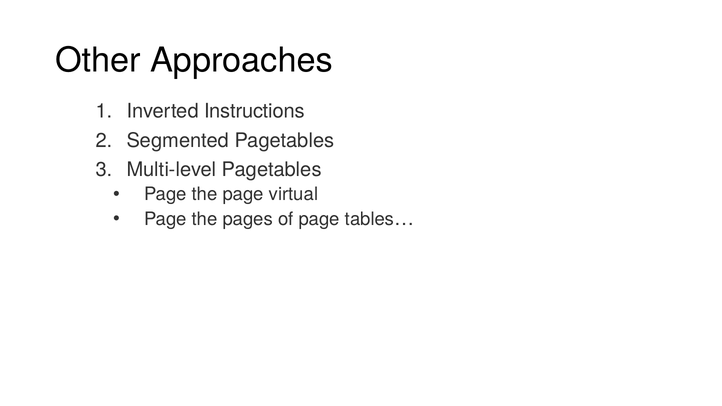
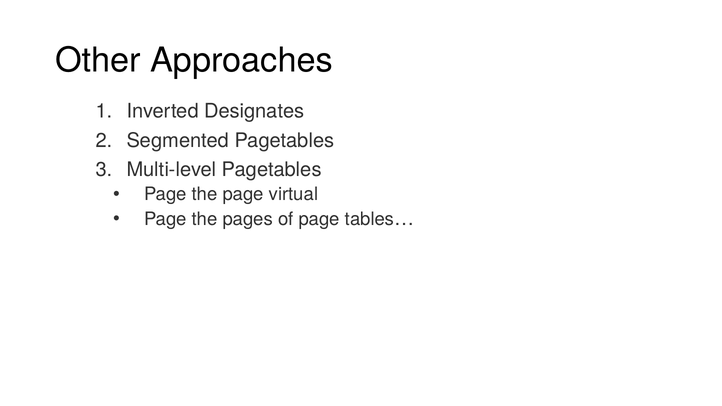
Instructions: Instructions -> Designates
